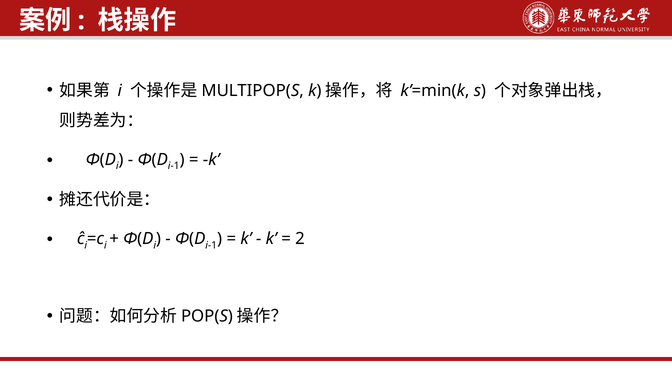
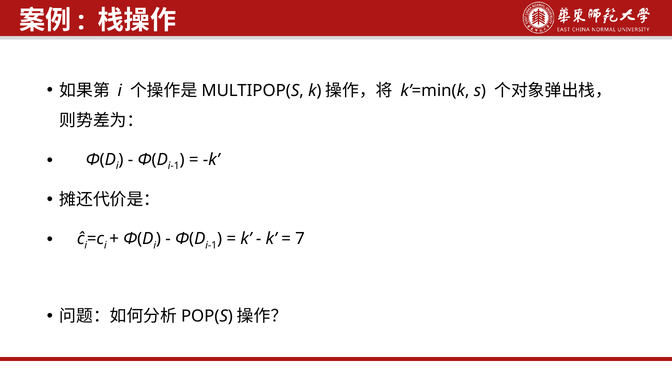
2: 2 -> 7
